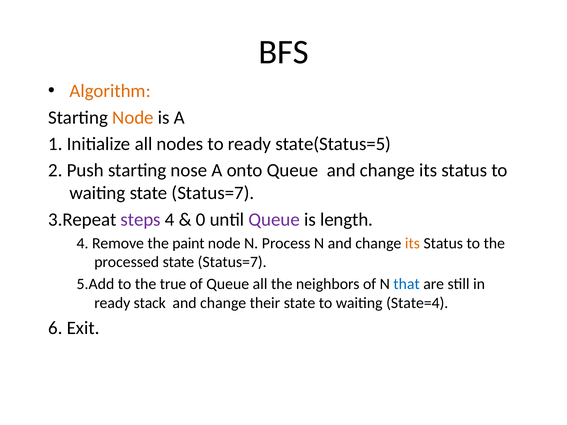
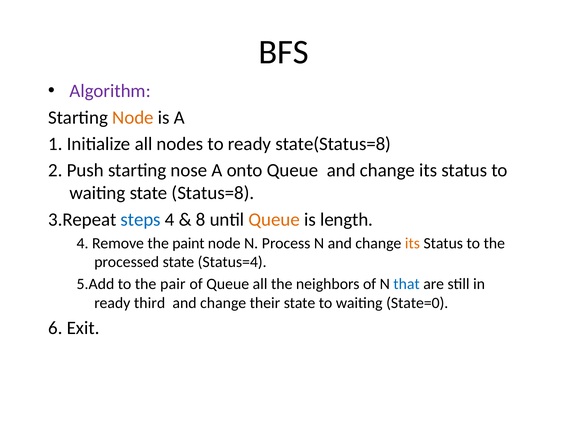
Algorithm colour: orange -> purple
state(Status=5: state(Status=5 -> state(Status=8
waiting state Status=7: Status=7 -> Status=8
steps colour: purple -> blue
0: 0 -> 8
Queue at (274, 220) colour: purple -> orange
processed state Status=7: Status=7 -> Status=4
true: true -> pair
stack: stack -> third
State=4: State=4 -> State=0
